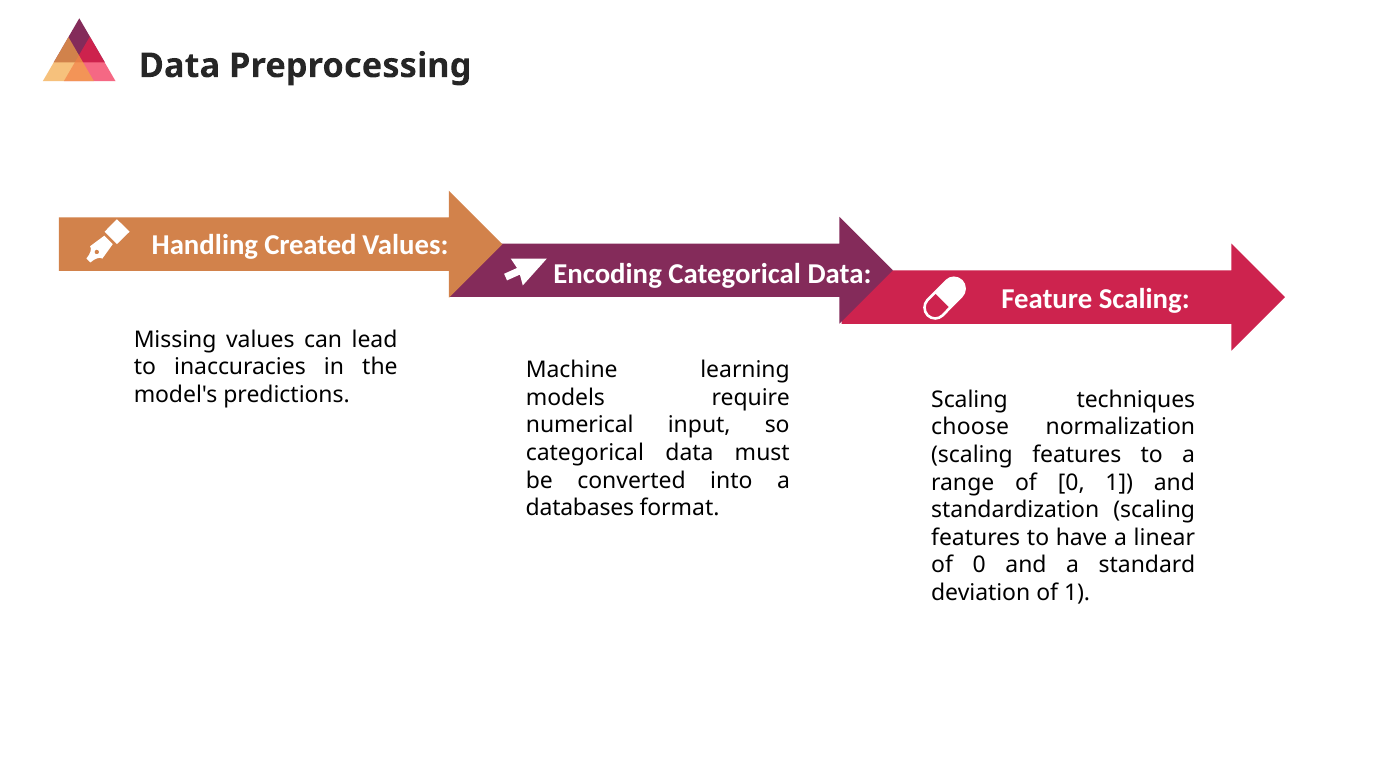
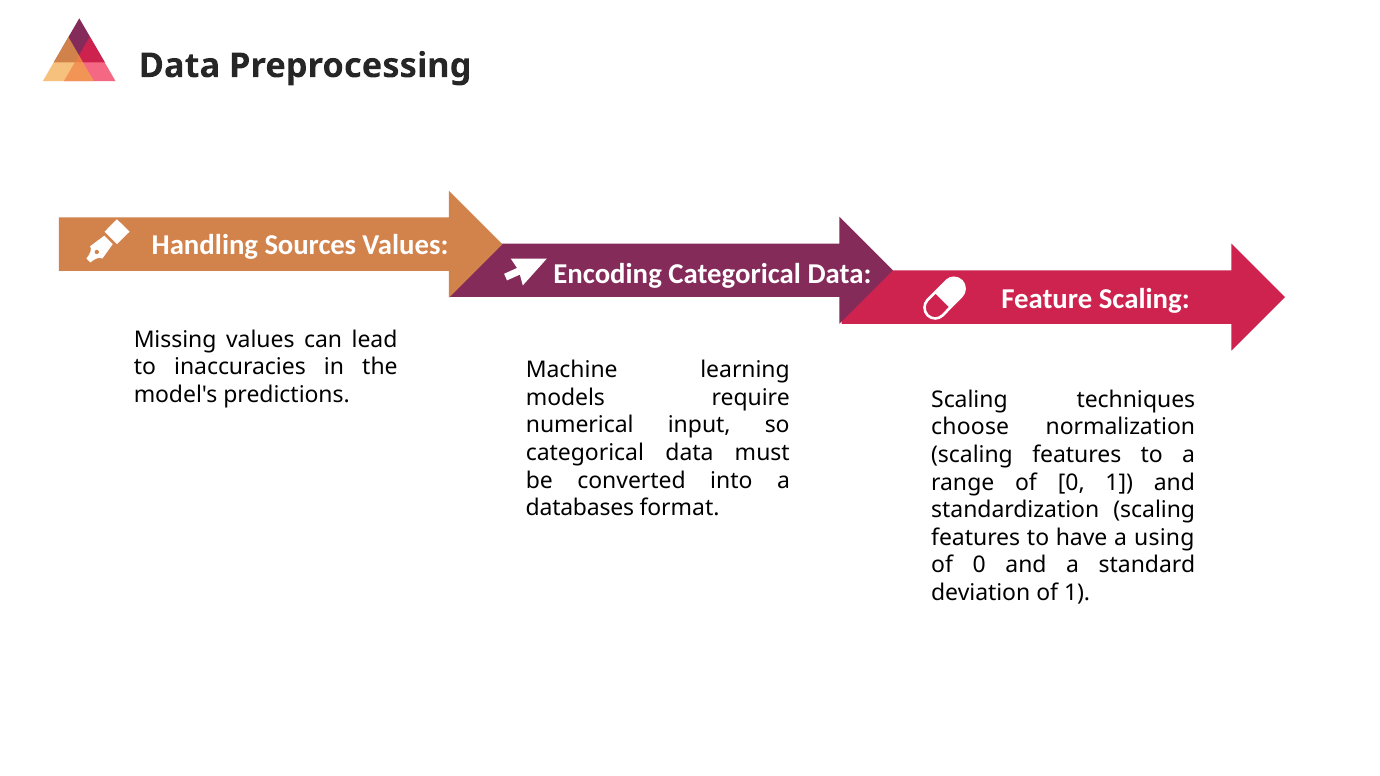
Created: Created -> Sources
linear: linear -> using
